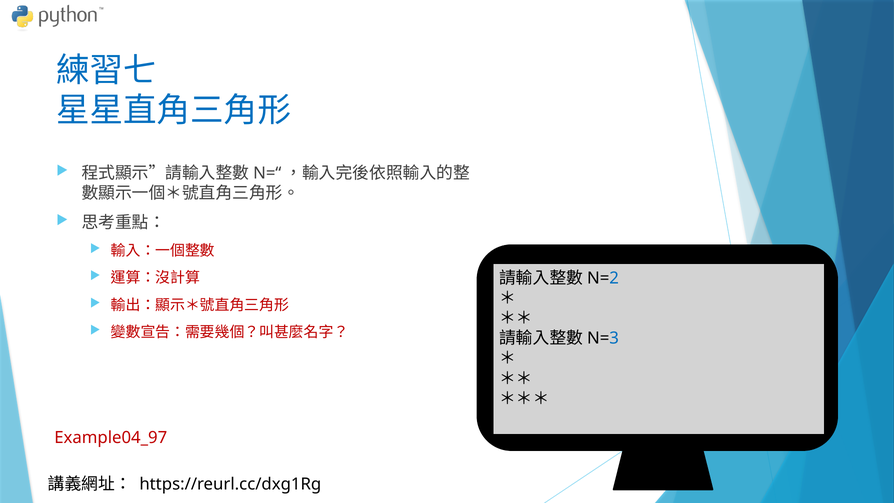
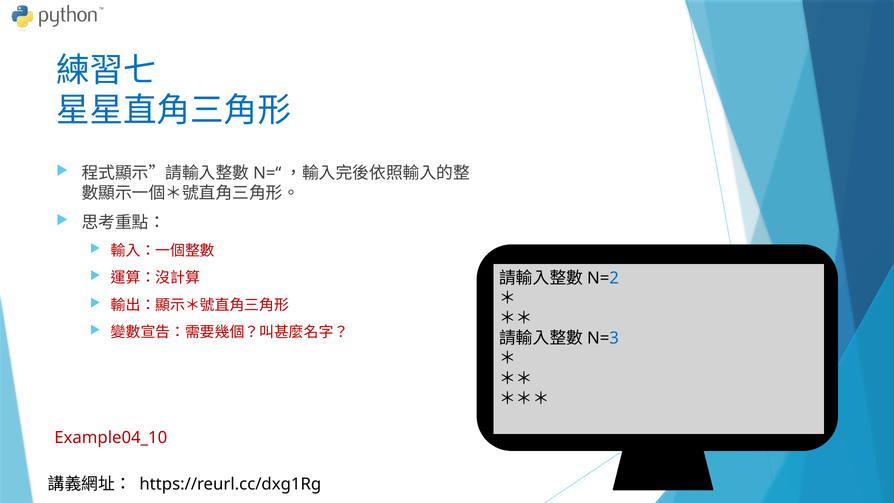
Example04_97: Example04_97 -> Example04_10
